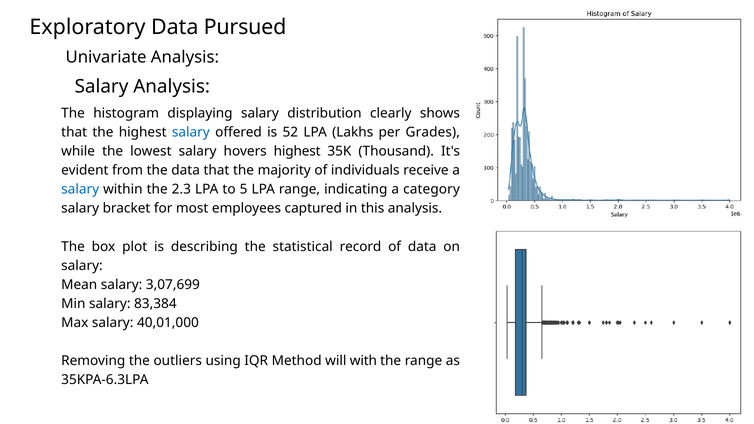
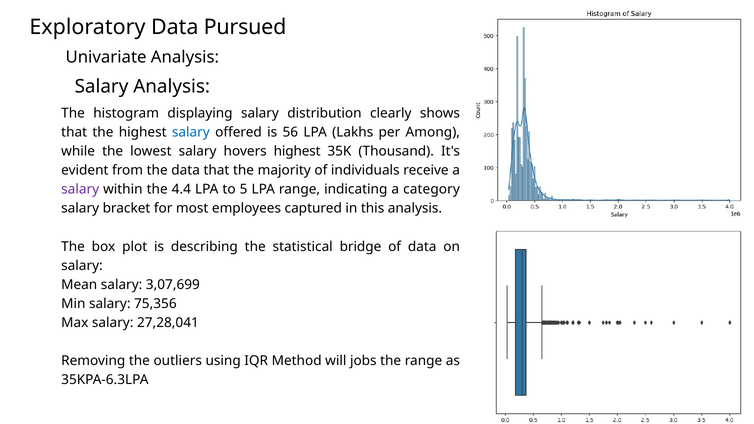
52: 52 -> 56
Grades: Grades -> Among
salary at (80, 189) colour: blue -> purple
2.3: 2.3 -> 4.4
record: record -> bridge
83,384: 83,384 -> 75,356
40,01,000: 40,01,000 -> 27,28,041
with: with -> jobs
